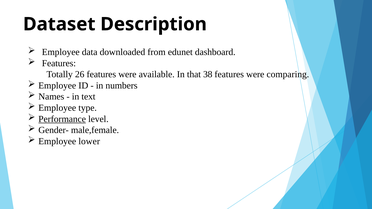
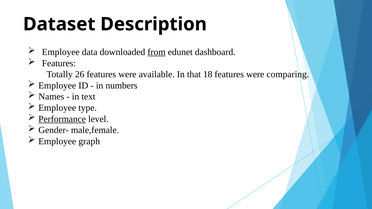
from underline: none -> present
38: 38 -> 18
lower: lower -> graph
